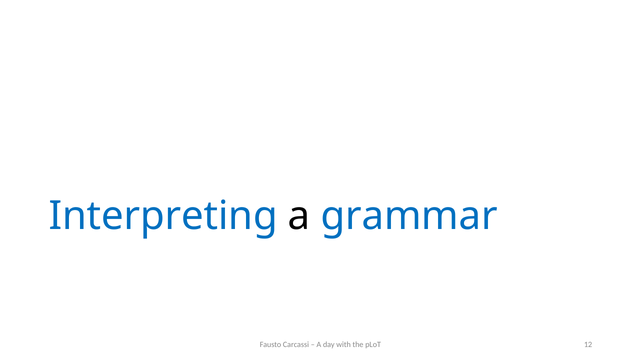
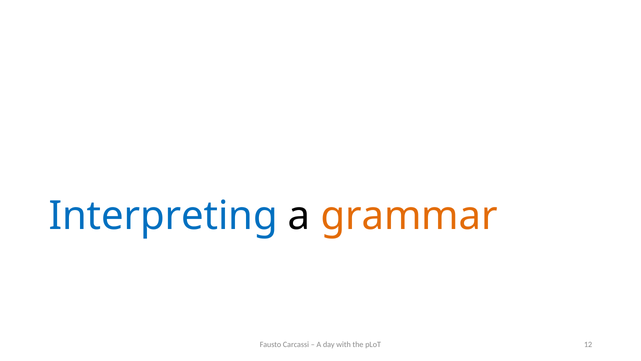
grammar colour: blue -> orange
